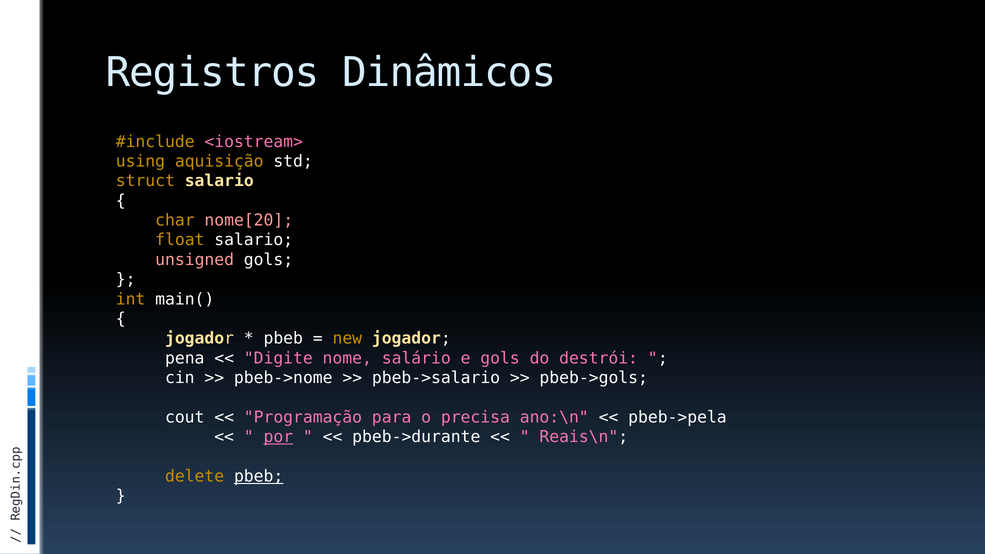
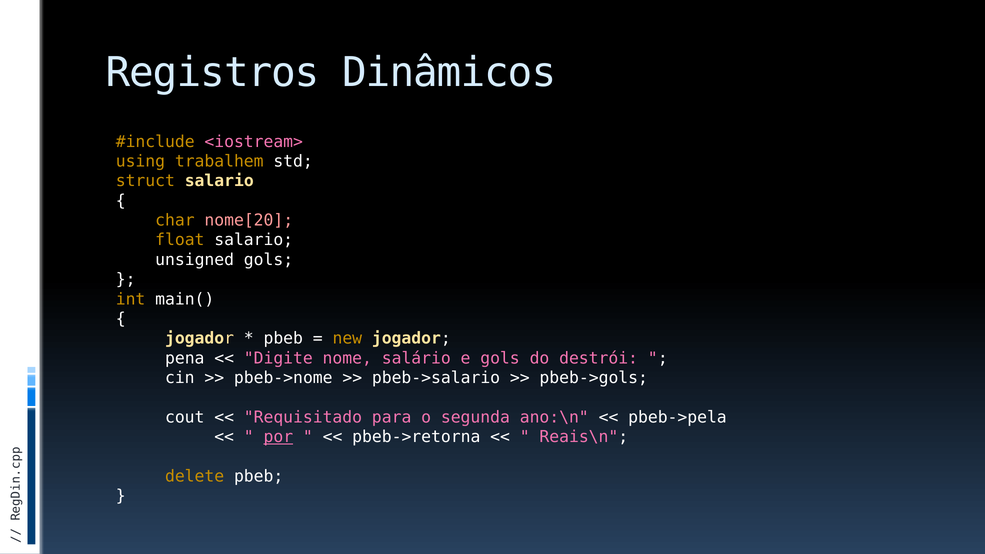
aquisição: aquisição -> trabalhem
unsigned colour: pink -> white
Programação: Programação -> Requisitado
precisa: precisa -> segunda
pbeb->durante: pbeb->durante -> pbeb->retorna
pbeb at (259, 476) underline: present -> none
